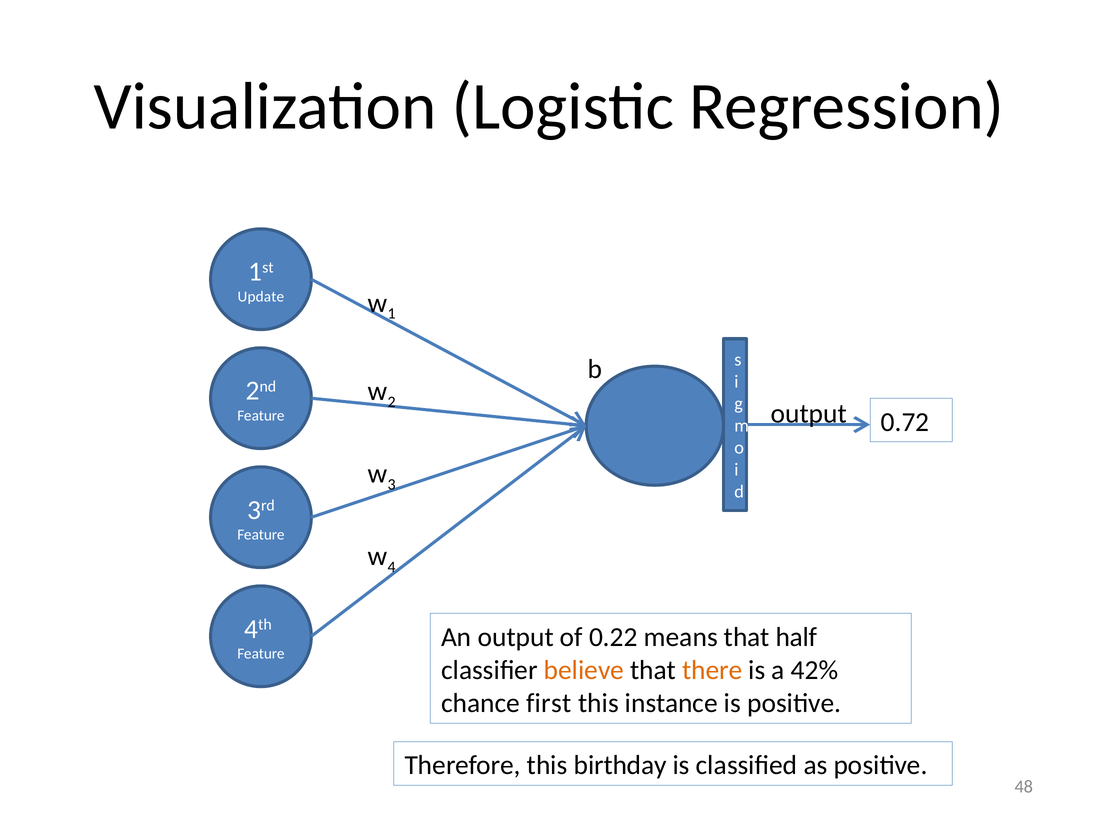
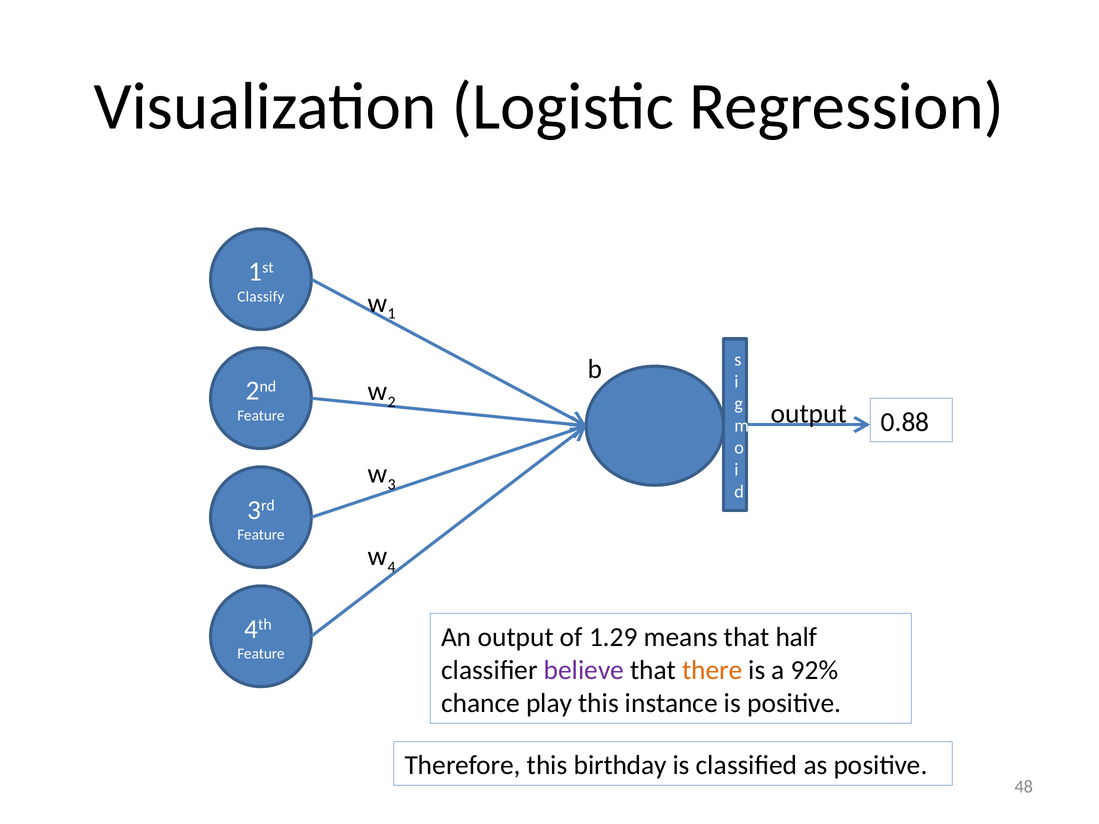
Update: Update -> Classify
0.72: 0.72 -> 0.88
0.22: 0.22 -> 1.29
believe colour: orange -> purple
42%: 42% -> 92%
first: first -> play
